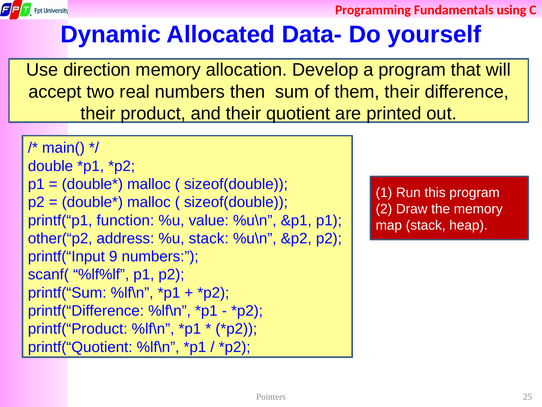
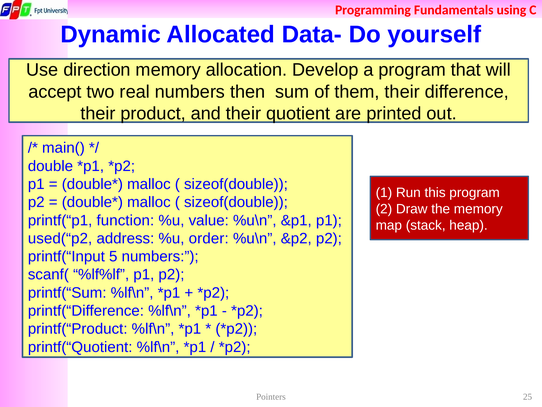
other(“p2: other(“p2 -> used(“p2
%u stack: stack -> order
9: 9 -> 5
